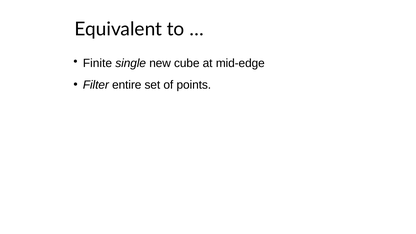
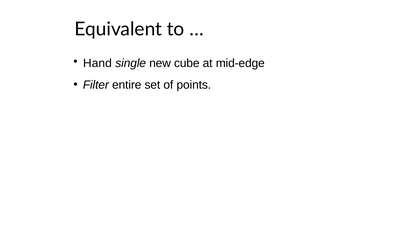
Finite: Finite -> Hand
